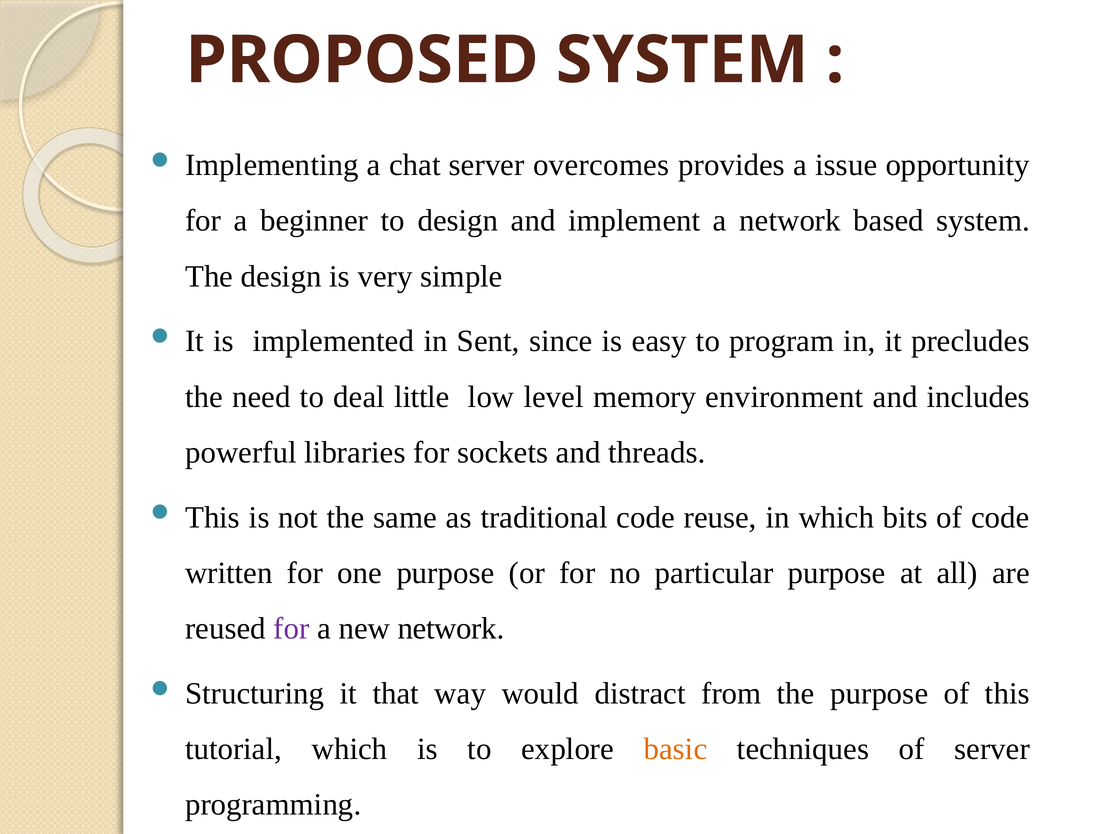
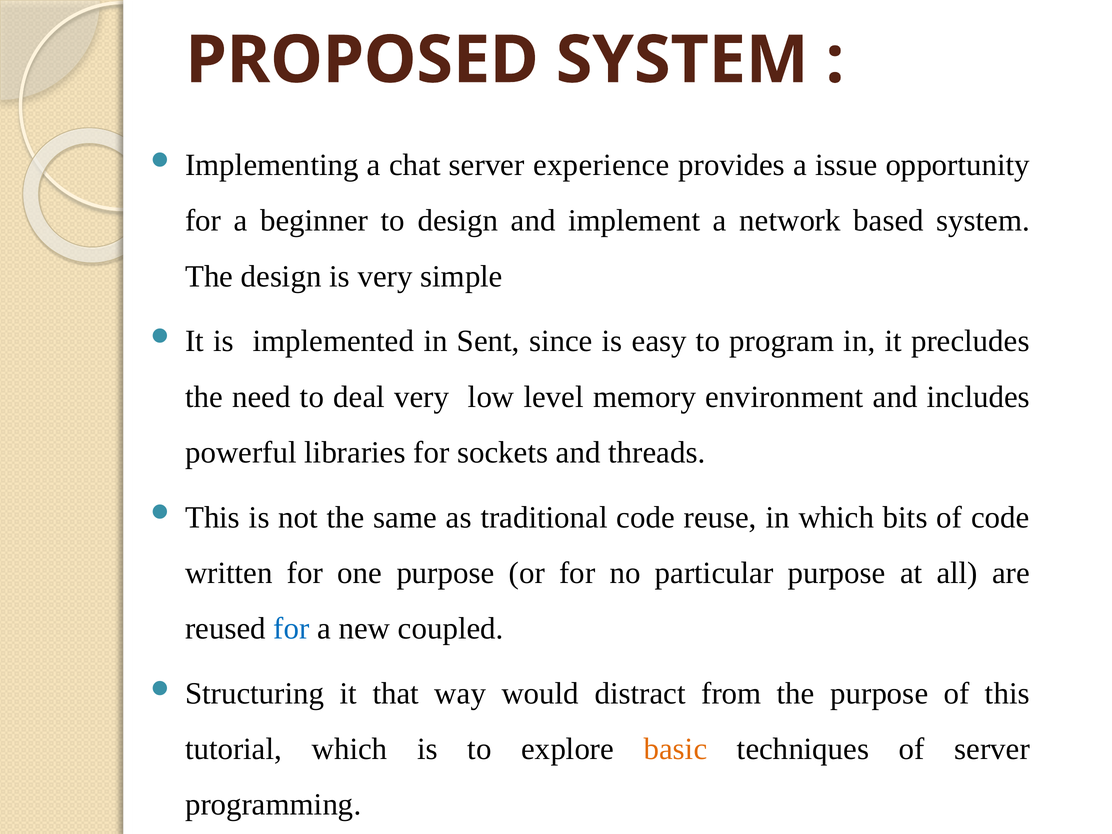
overcomes: overcomes -> experience
deal little: little -> very
for at (292, 629) colour: purple -> blue
new network: network -> coupled
